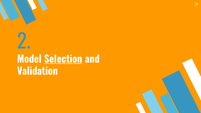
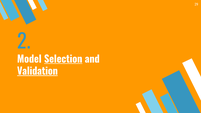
Validation underline: none -> present
